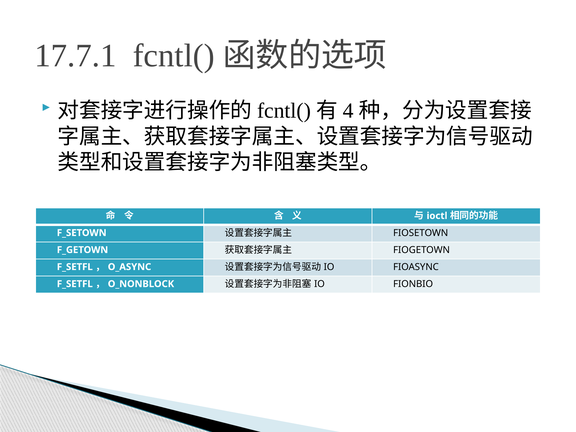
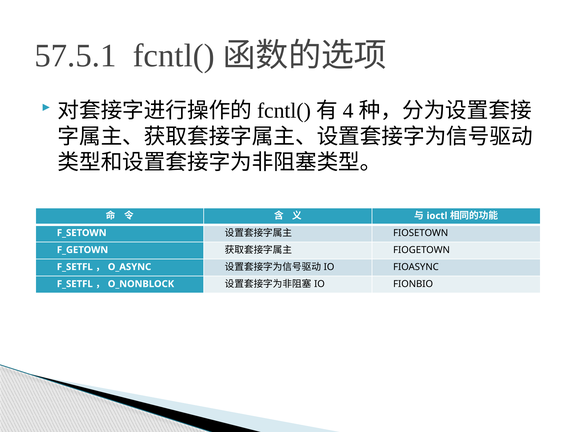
17.7.1: 17.7.1 -> 57.5.1
